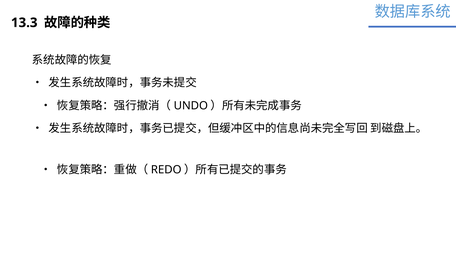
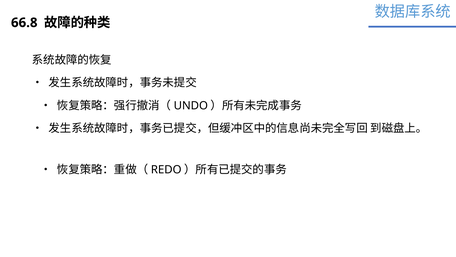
13.3: 13.3 -> 66.8
